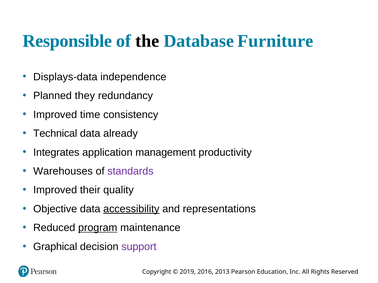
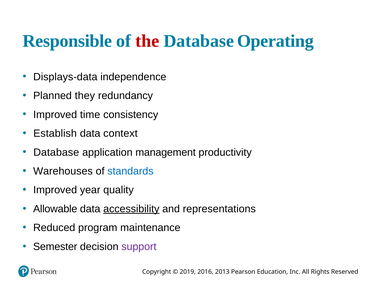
the colour: black -> red
Furniture: Furniture -> Operating
Technical: Technical -> Establish
already: already -> context
Integrates at (56, 153): Integrates -> Database
standards colour: purple -> blue
their: their -> year
Objective: Objective -> Allowable
program underline: present -> none
Graphical: Graphical -> Semester
